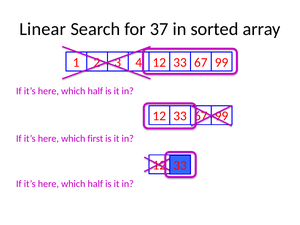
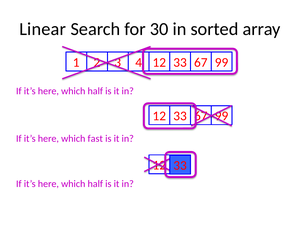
37: 37 -> 30
first: first -> fast
